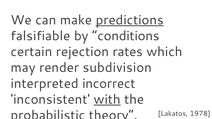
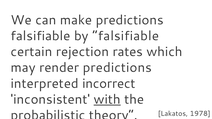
predictions at (130, 20) underline: present -> none
by conditions: conditions -> falsifiable
render subdivision: subdivision -> predictions
